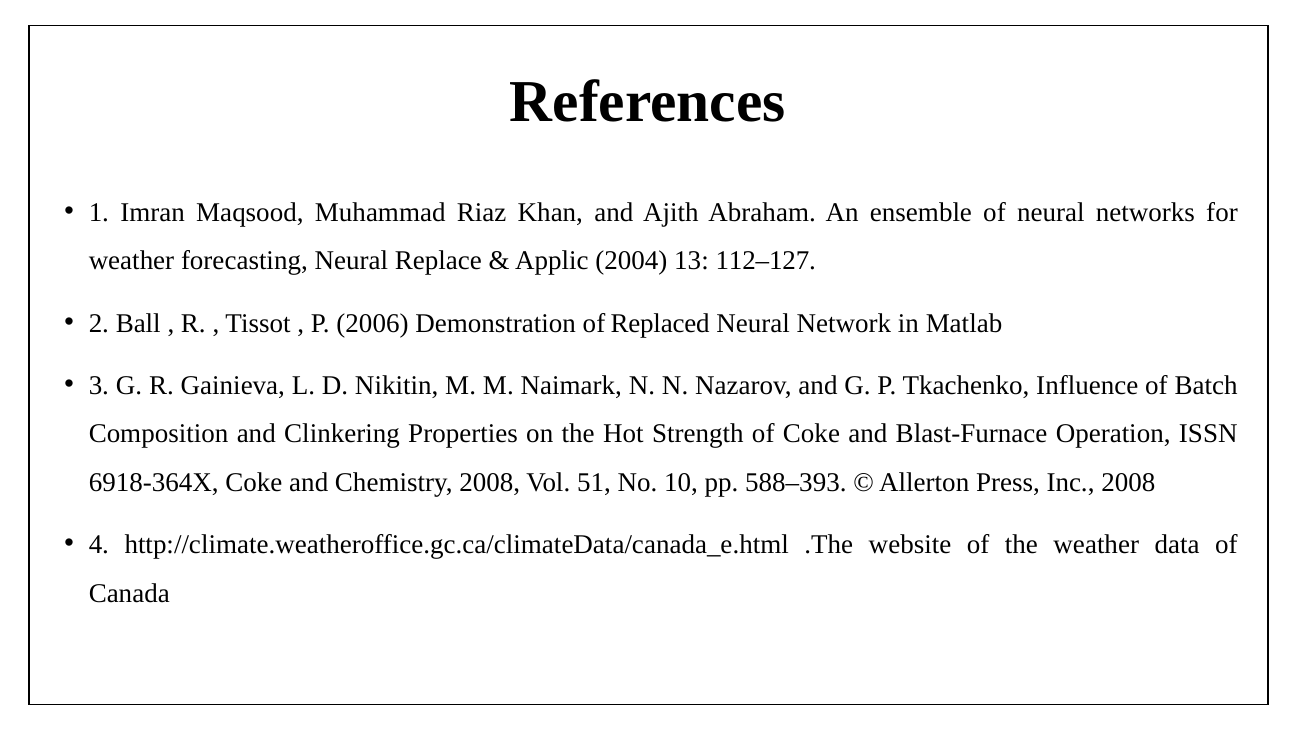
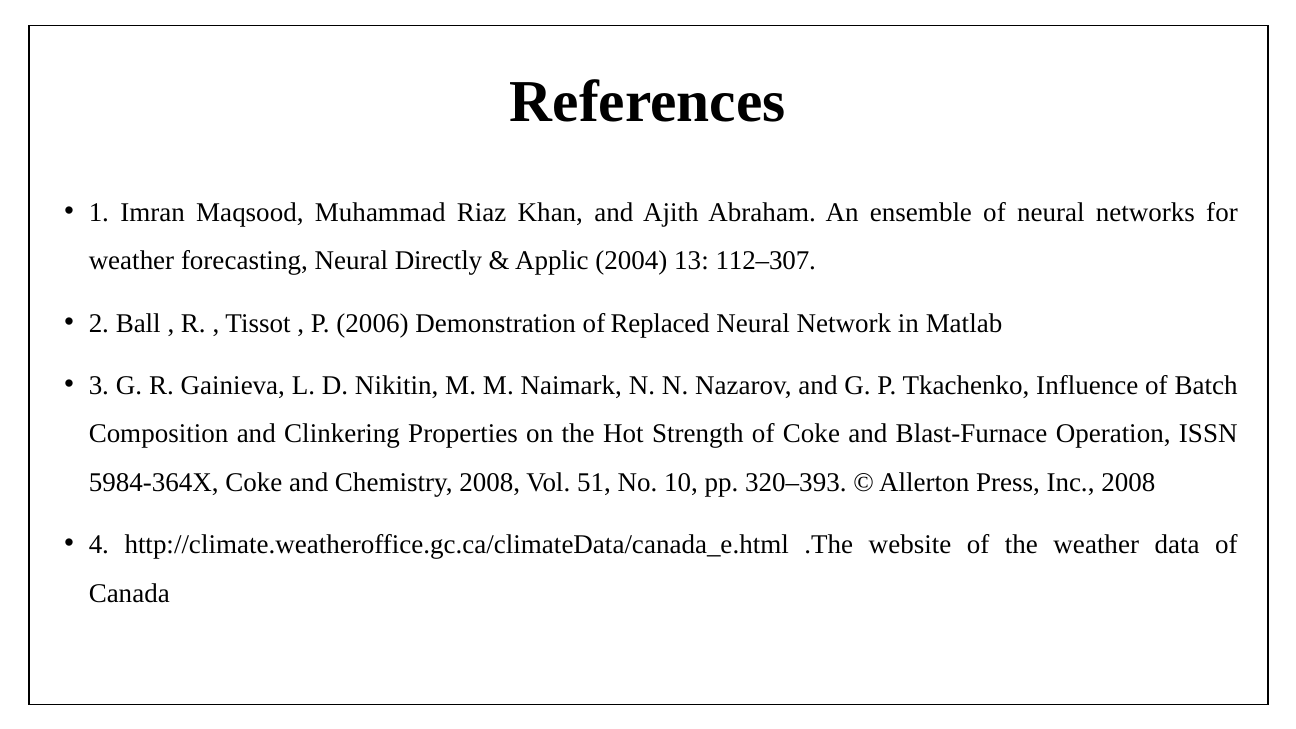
Replace: Replace -> Directly
112–127: 112–127 -> 112–307
6918-364X: 6918-364X -> 5984-364X
588–393: 588–393 -> 320–393
